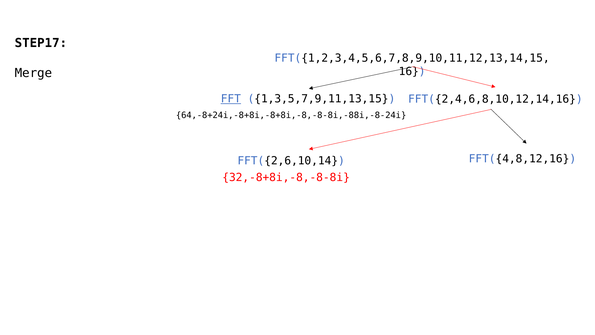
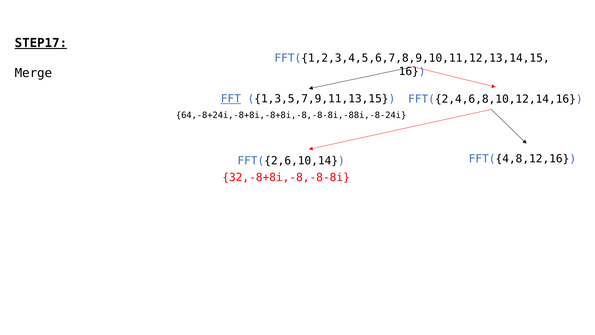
STEP17 underline: none -> present
